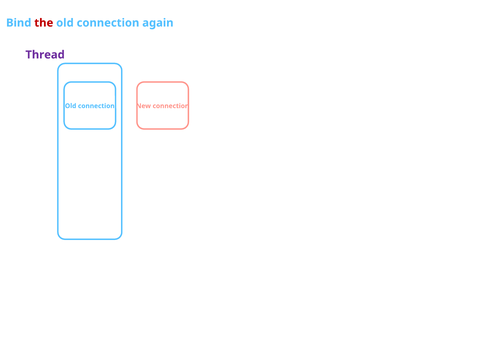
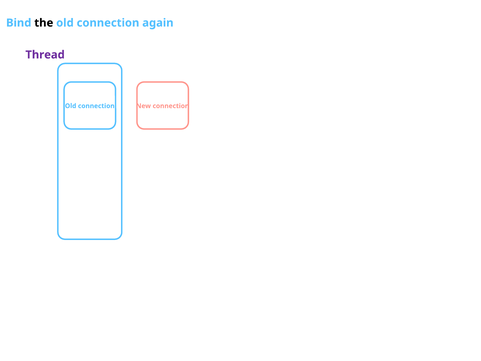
the colour: red -> black
